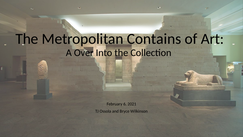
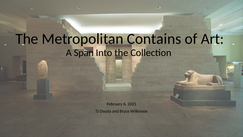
Over: Over -> Span
